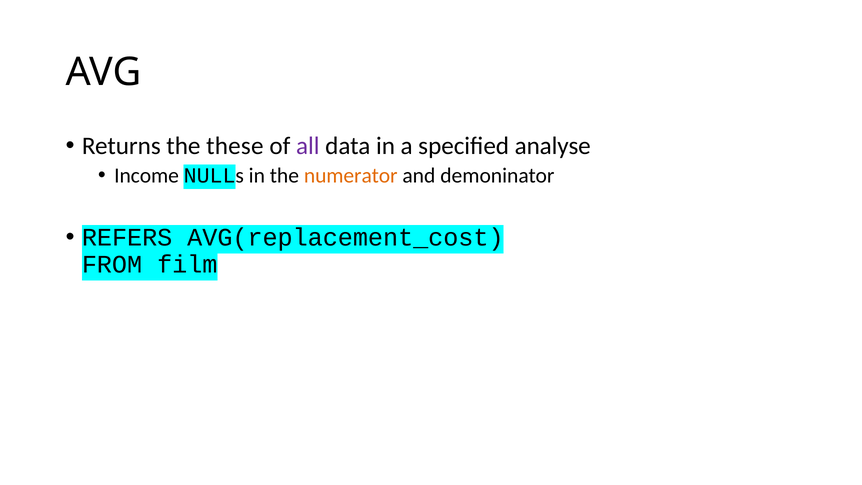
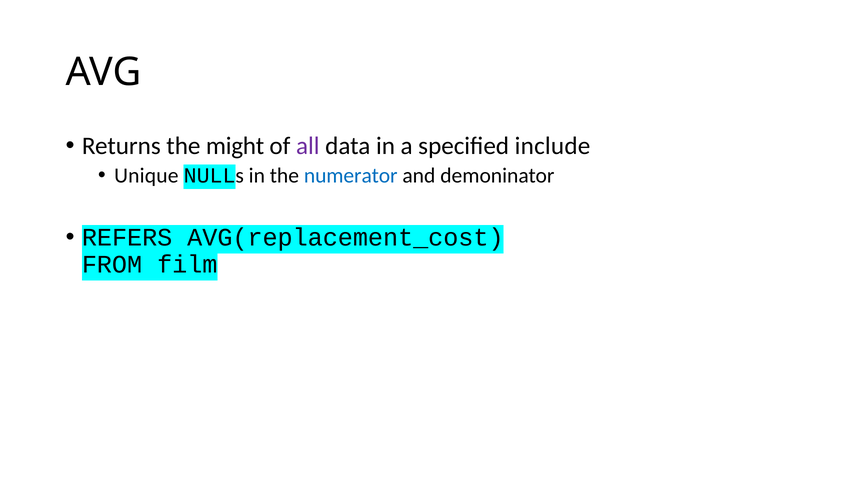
these: these -> might
analyse: analyse -> include
Income: Income -> Unique
numerator colour: orange -> blue
